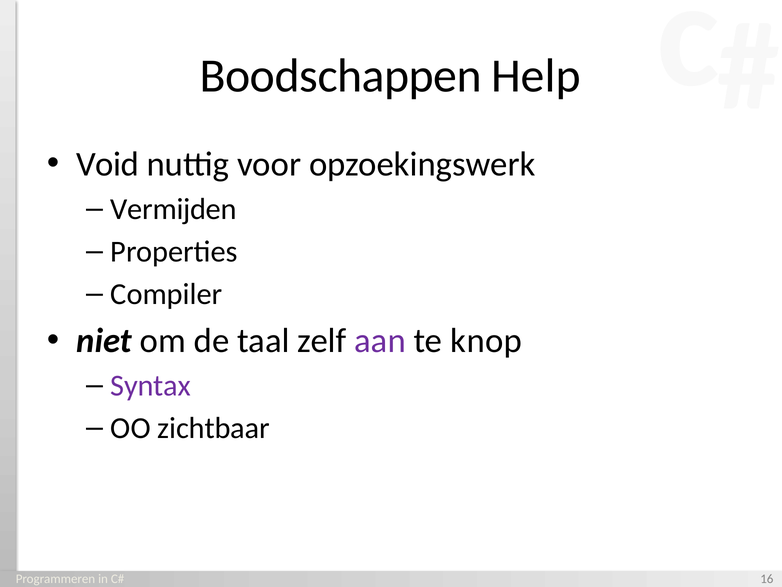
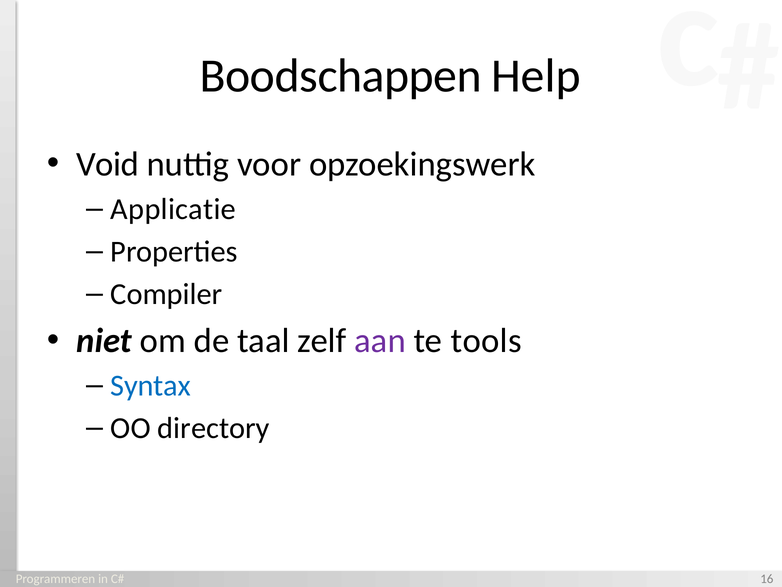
Vermijden: Vermijden -> Applicatie
knop: knop -> tools
Syntax colour: purple -> blue
zichtbaar: zichtbaar -> directory
